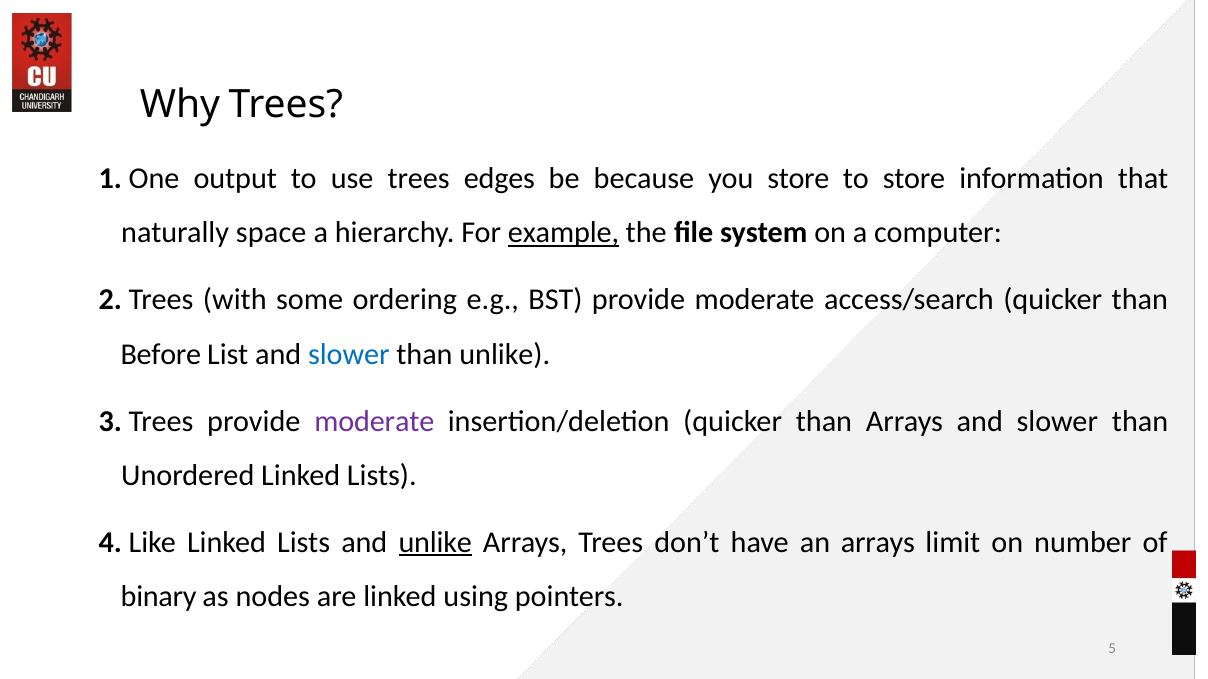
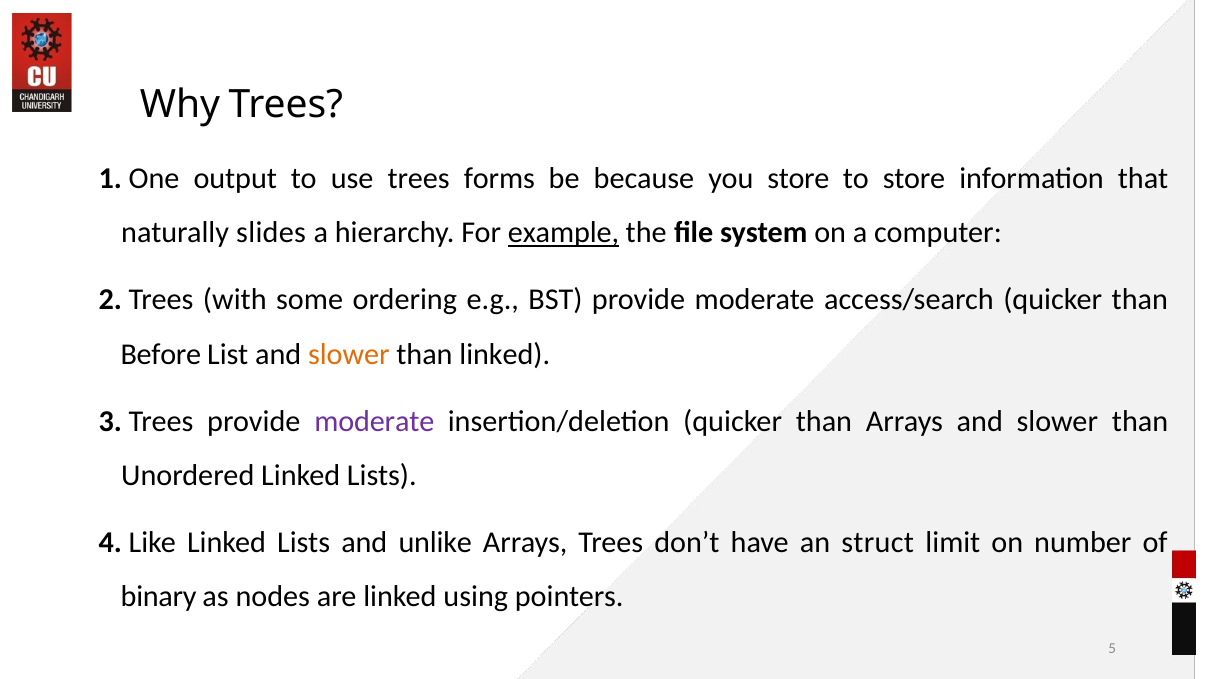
edges: edges -> forms
space: space -> slides
slower at (349, 354) colour: blue -> orange
than unlike: unlike -> linked
unlike at (435, 543) underline: present -> none
an arrays: arrays -> struct
